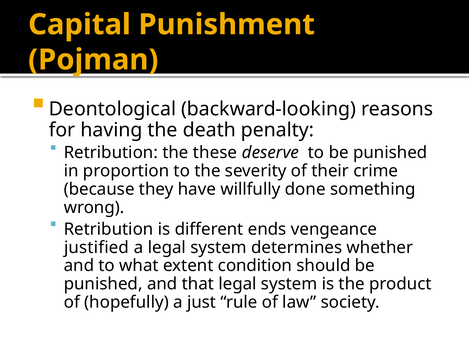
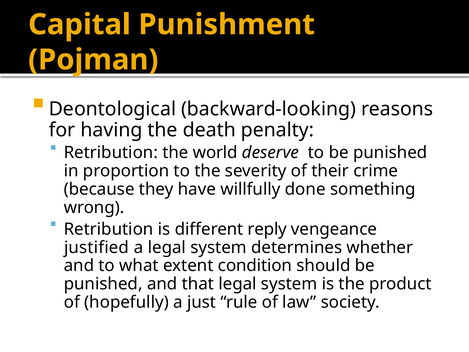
these: these -> world
ends: ends -> reply
